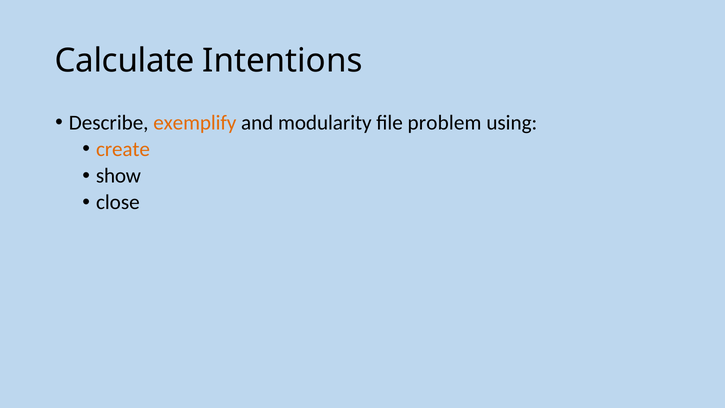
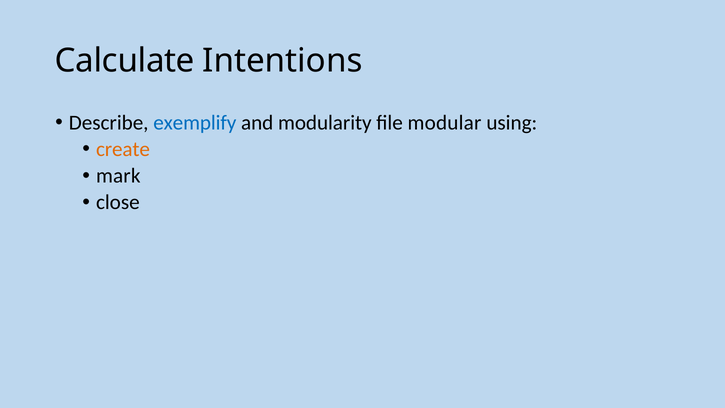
exemplify colour: orange -> blue
problem: problem -> modular
show: show -> mark
